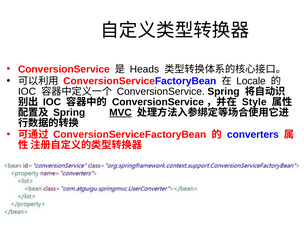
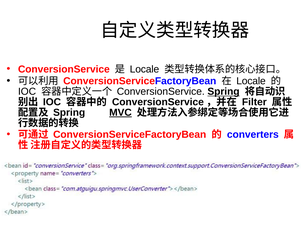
Heads at (144, 69): Heads -> Locale
Spring at (223, 92) underline: none -> present
Style: Style -> Filter
